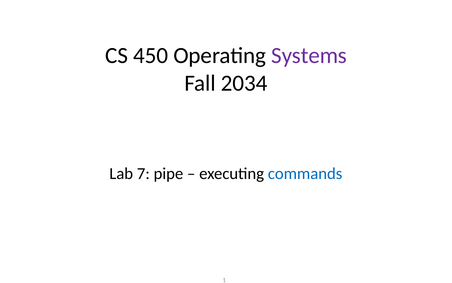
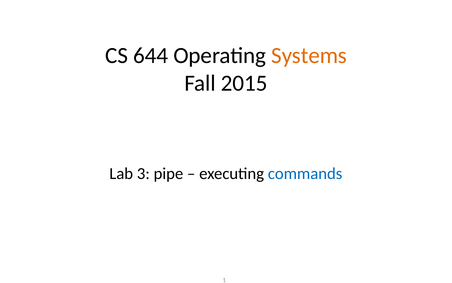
450: 450 -> 644
Systems colour: purple -> orange
2034: 2034 -> 2015
7: 7 -> 3
